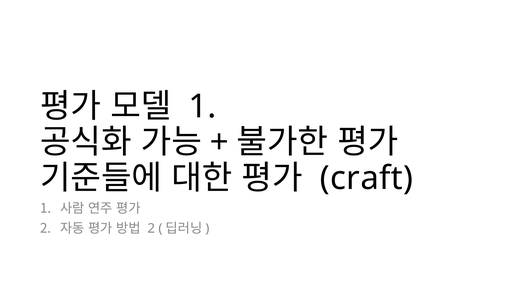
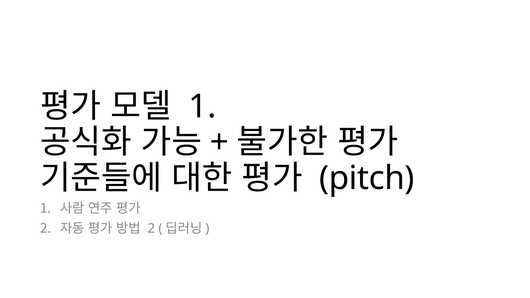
craft: craft -> pitch
